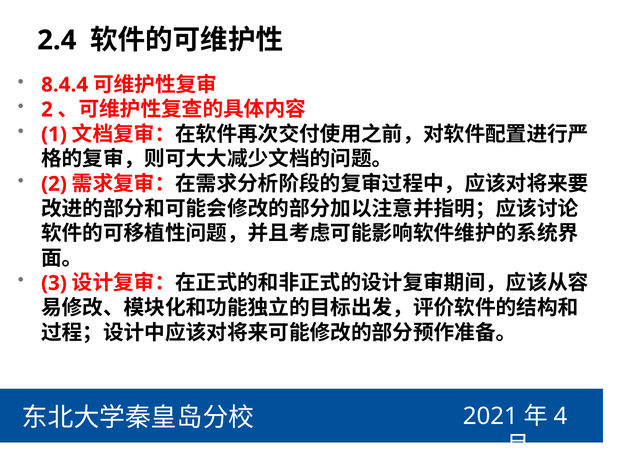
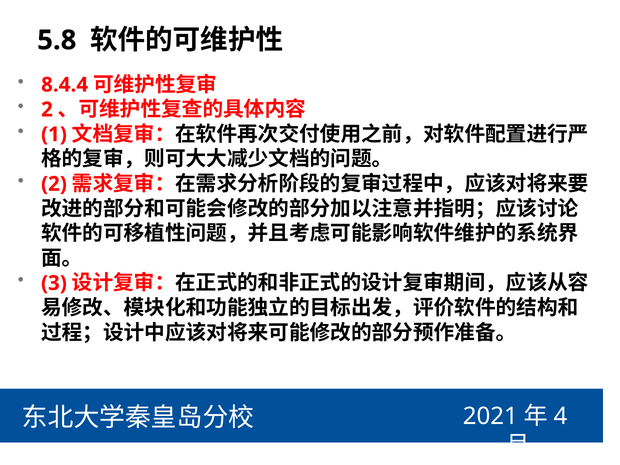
2.4: 2.4 -> 5.8
